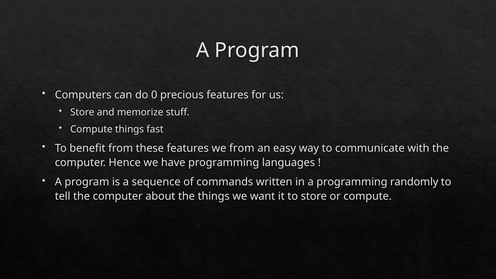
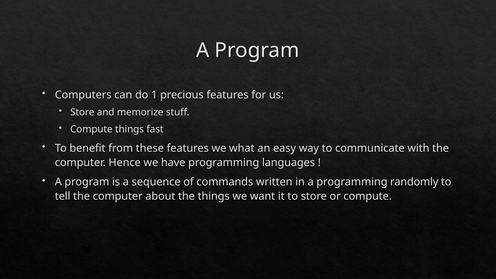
0: 0 -> 1
we from: from -> what
